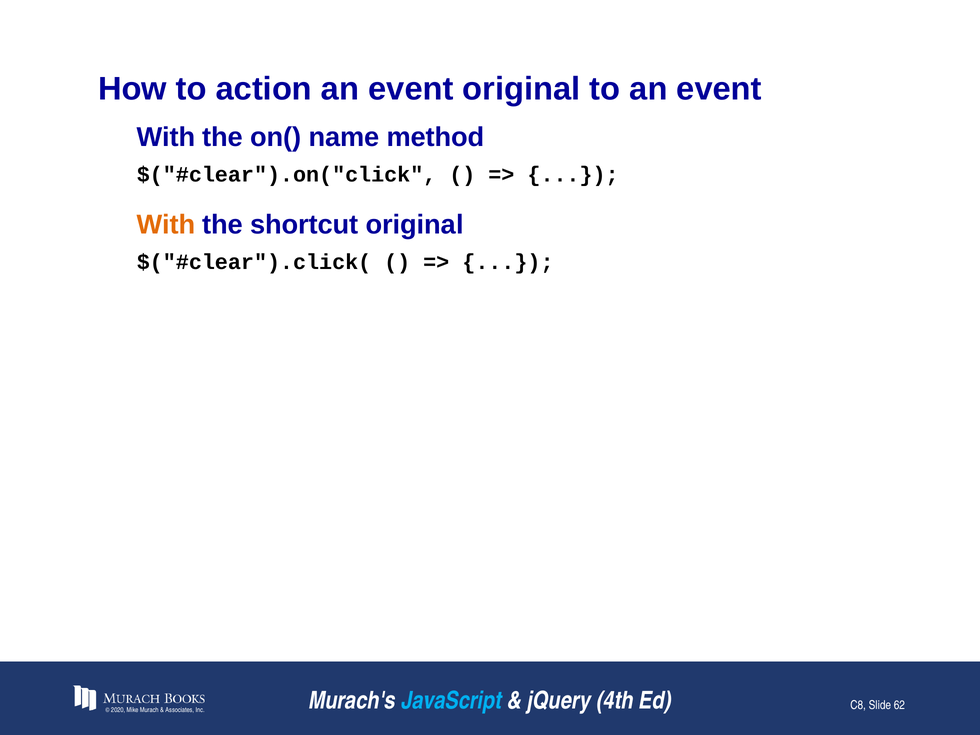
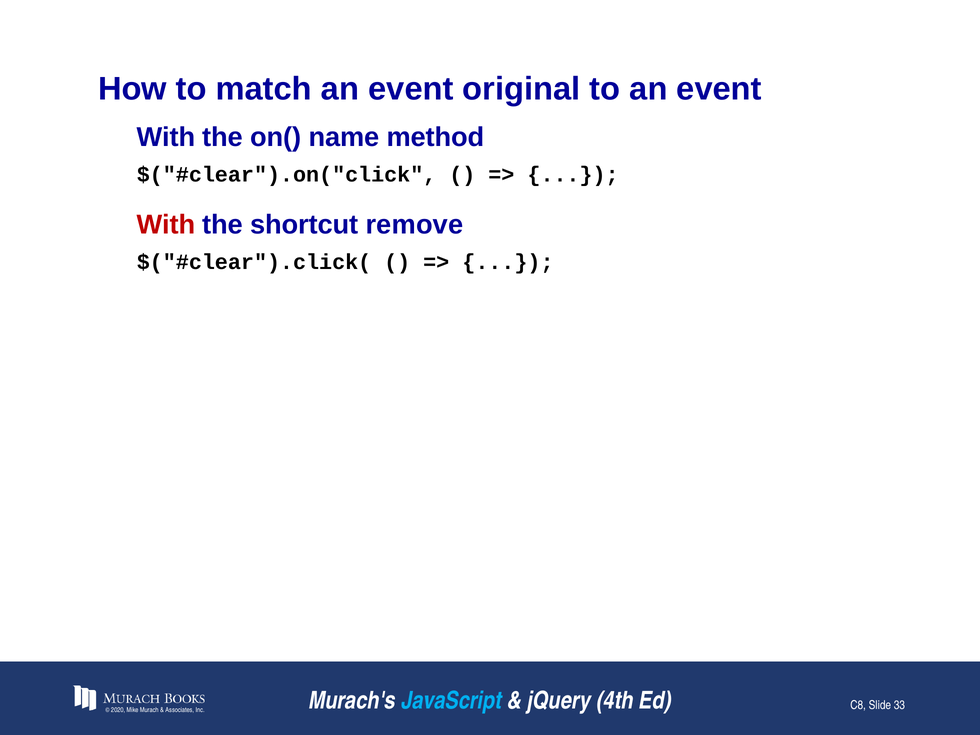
action: action -> match
With at (166, 225) colour: orange -> red
shortcut original: original -> remove
62: 62 -> 33
